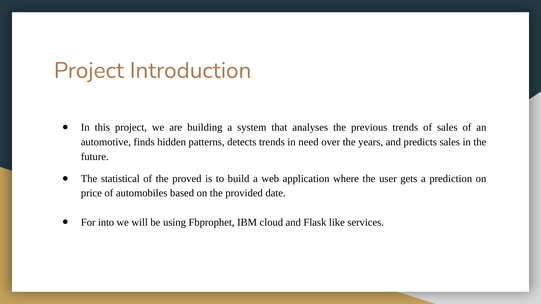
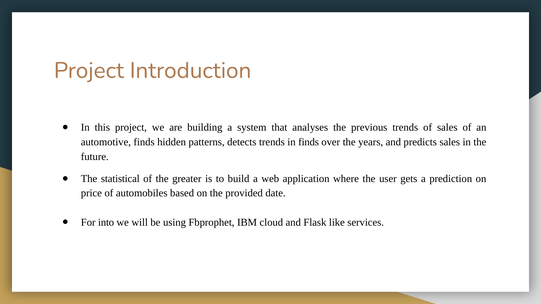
in need: need -> finds
proved: proved -> greater
